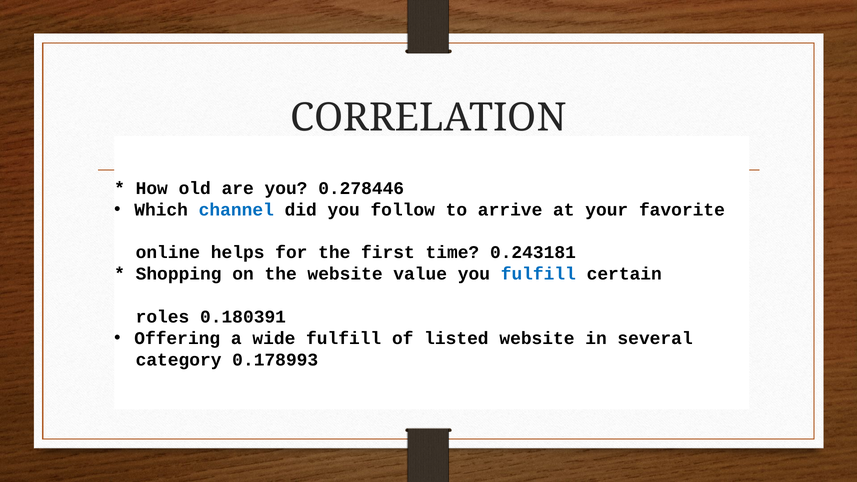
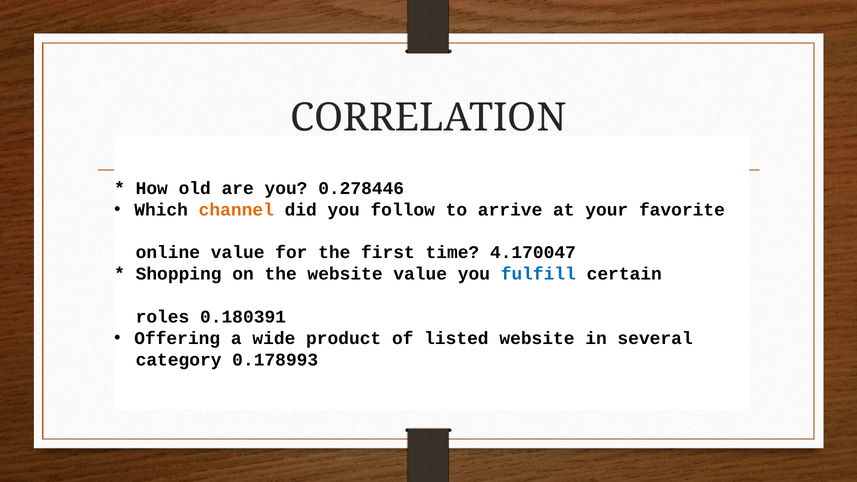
channel colour: blue -> orange
online helps: helps -> value
0.243181: 0.243181 -> 4.170047
wide fulfill: fulfill -> product
